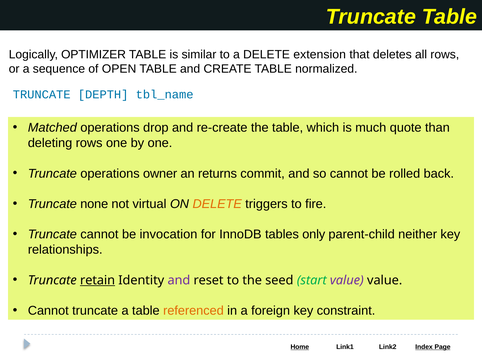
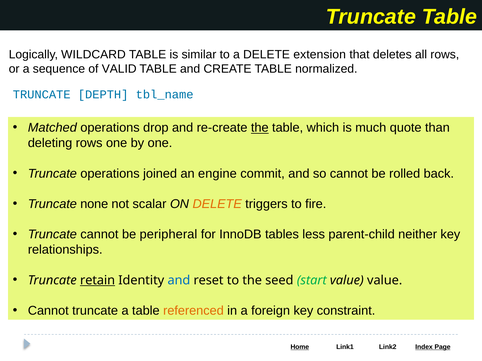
OPTIMIZER: OPTIMIZER -> WILDCARD
OPEN: OPEN -> VALID
the at (260, 128) underline: none -> present
owner: owner -> joined
returns: returns -> engine
virtual: virtual -> scalar
invocation: invocation -> peripheral
only: only -> less
and at (179, 281) colour: purple -> blue
value at (347, 281) colour: purple -> black
